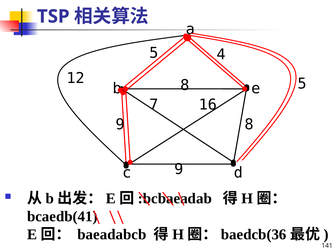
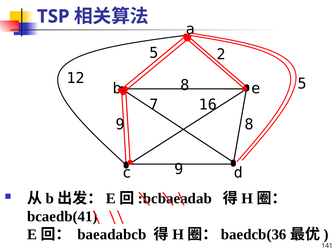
4: 4 -> 2
